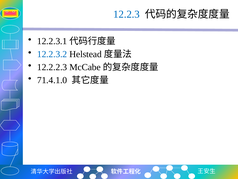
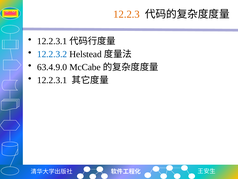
12.2.3 colour: blue -> orange
12.2.2.3: 12.2.2.3 -> 63.4.9.0
71.4.1.0 at (52, 80): 71.4.1.0 -> 12.2.3.1
